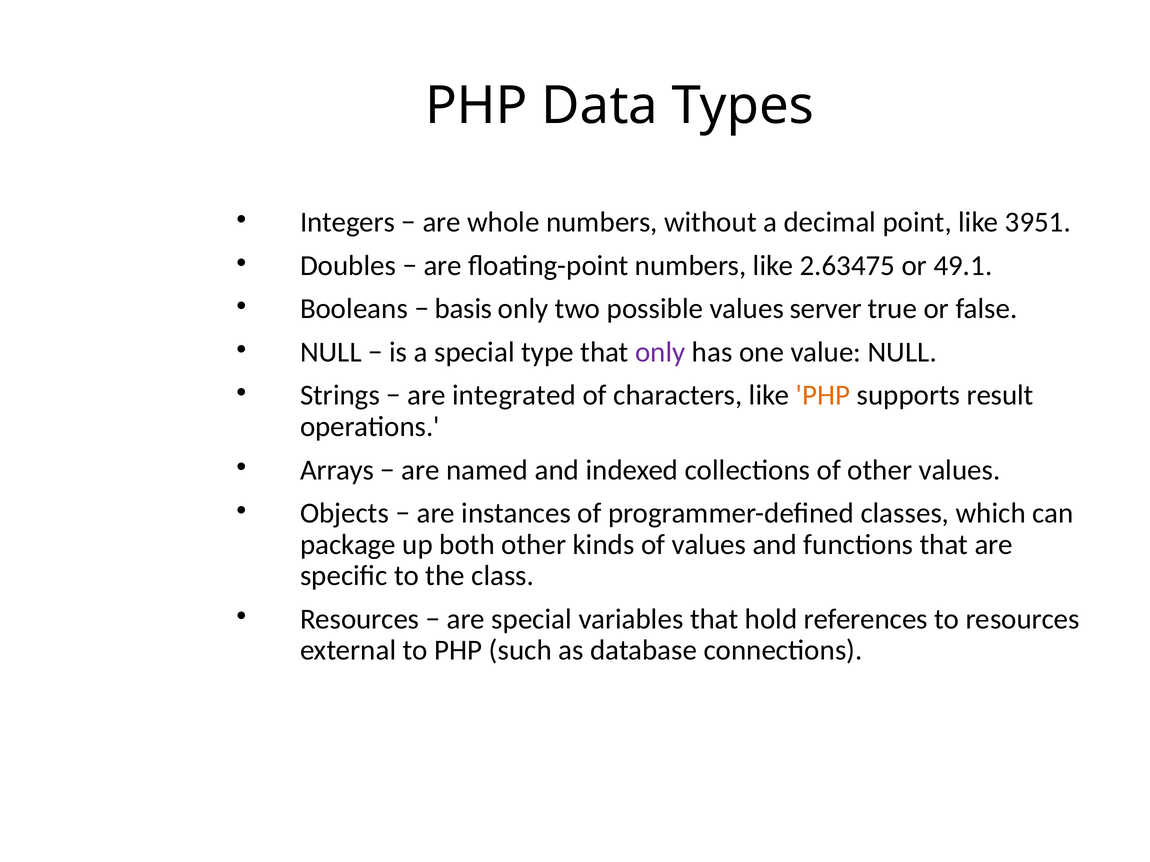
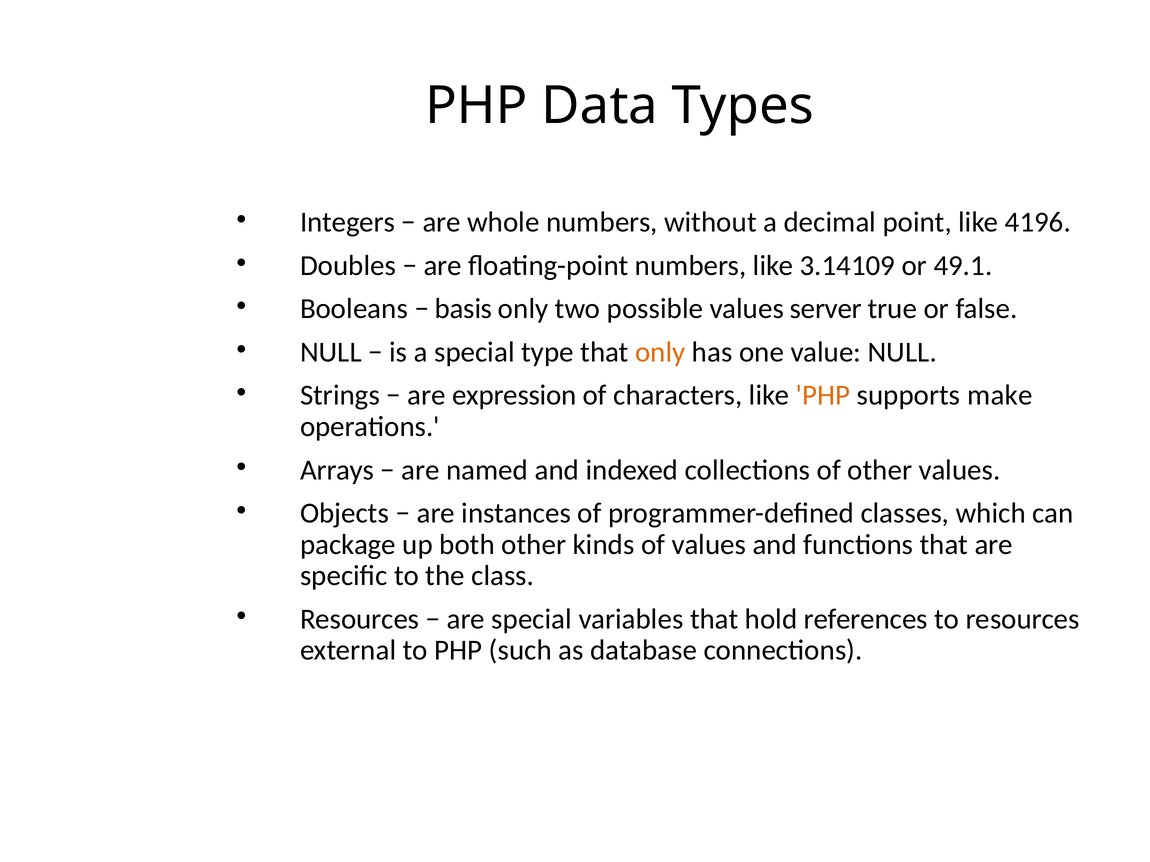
3951: 3951 -> 4196
2.63475: 2.63475 -> 3.14109
only at (660, 352) colour: purple -> orange
integrated: integrated -> expression
result: result -> make
